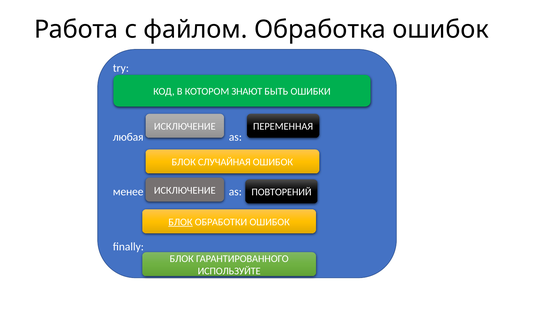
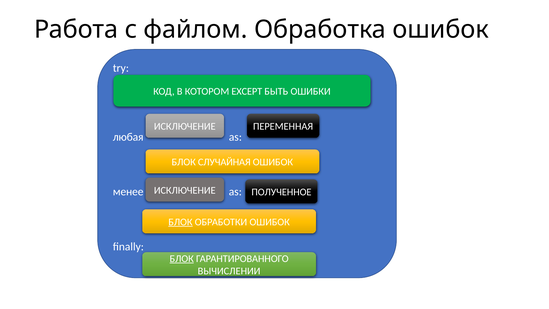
ЗНАЮТ: ЗНАЮТ -> EXCEPT
ПОВТОРЕНИЙ: ПОВТОРЕНИЙ -> ПОЛУЧЕННОЕ
БЛОК at (182, 259) underline: none -> present
ИСПОЛЬЗУЙТЕ: ИСПОЛЬЗУЙТЕ -> ВЫЧИСЛЕНИИ
